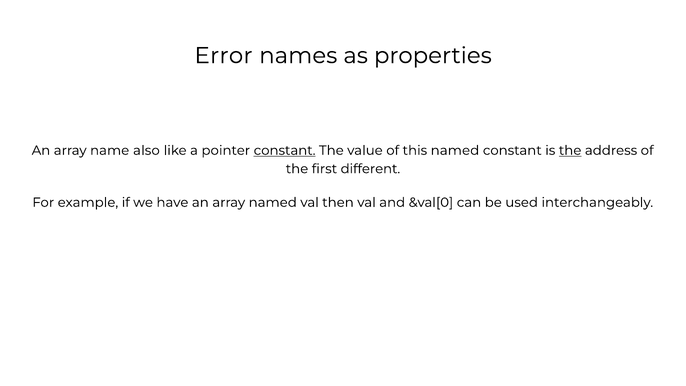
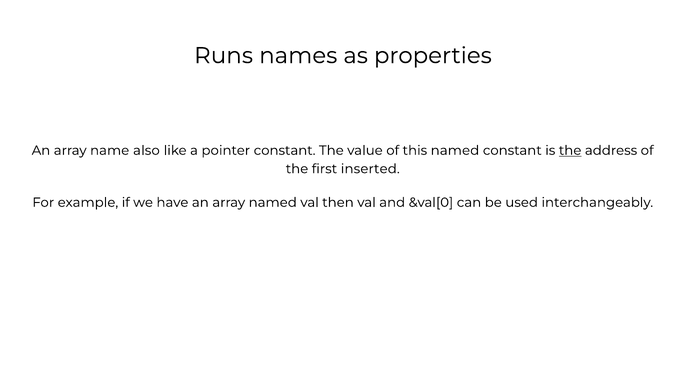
Error: Error -> Runs
constant at (285, 150) underline: present -> none
different: different -> inserted
